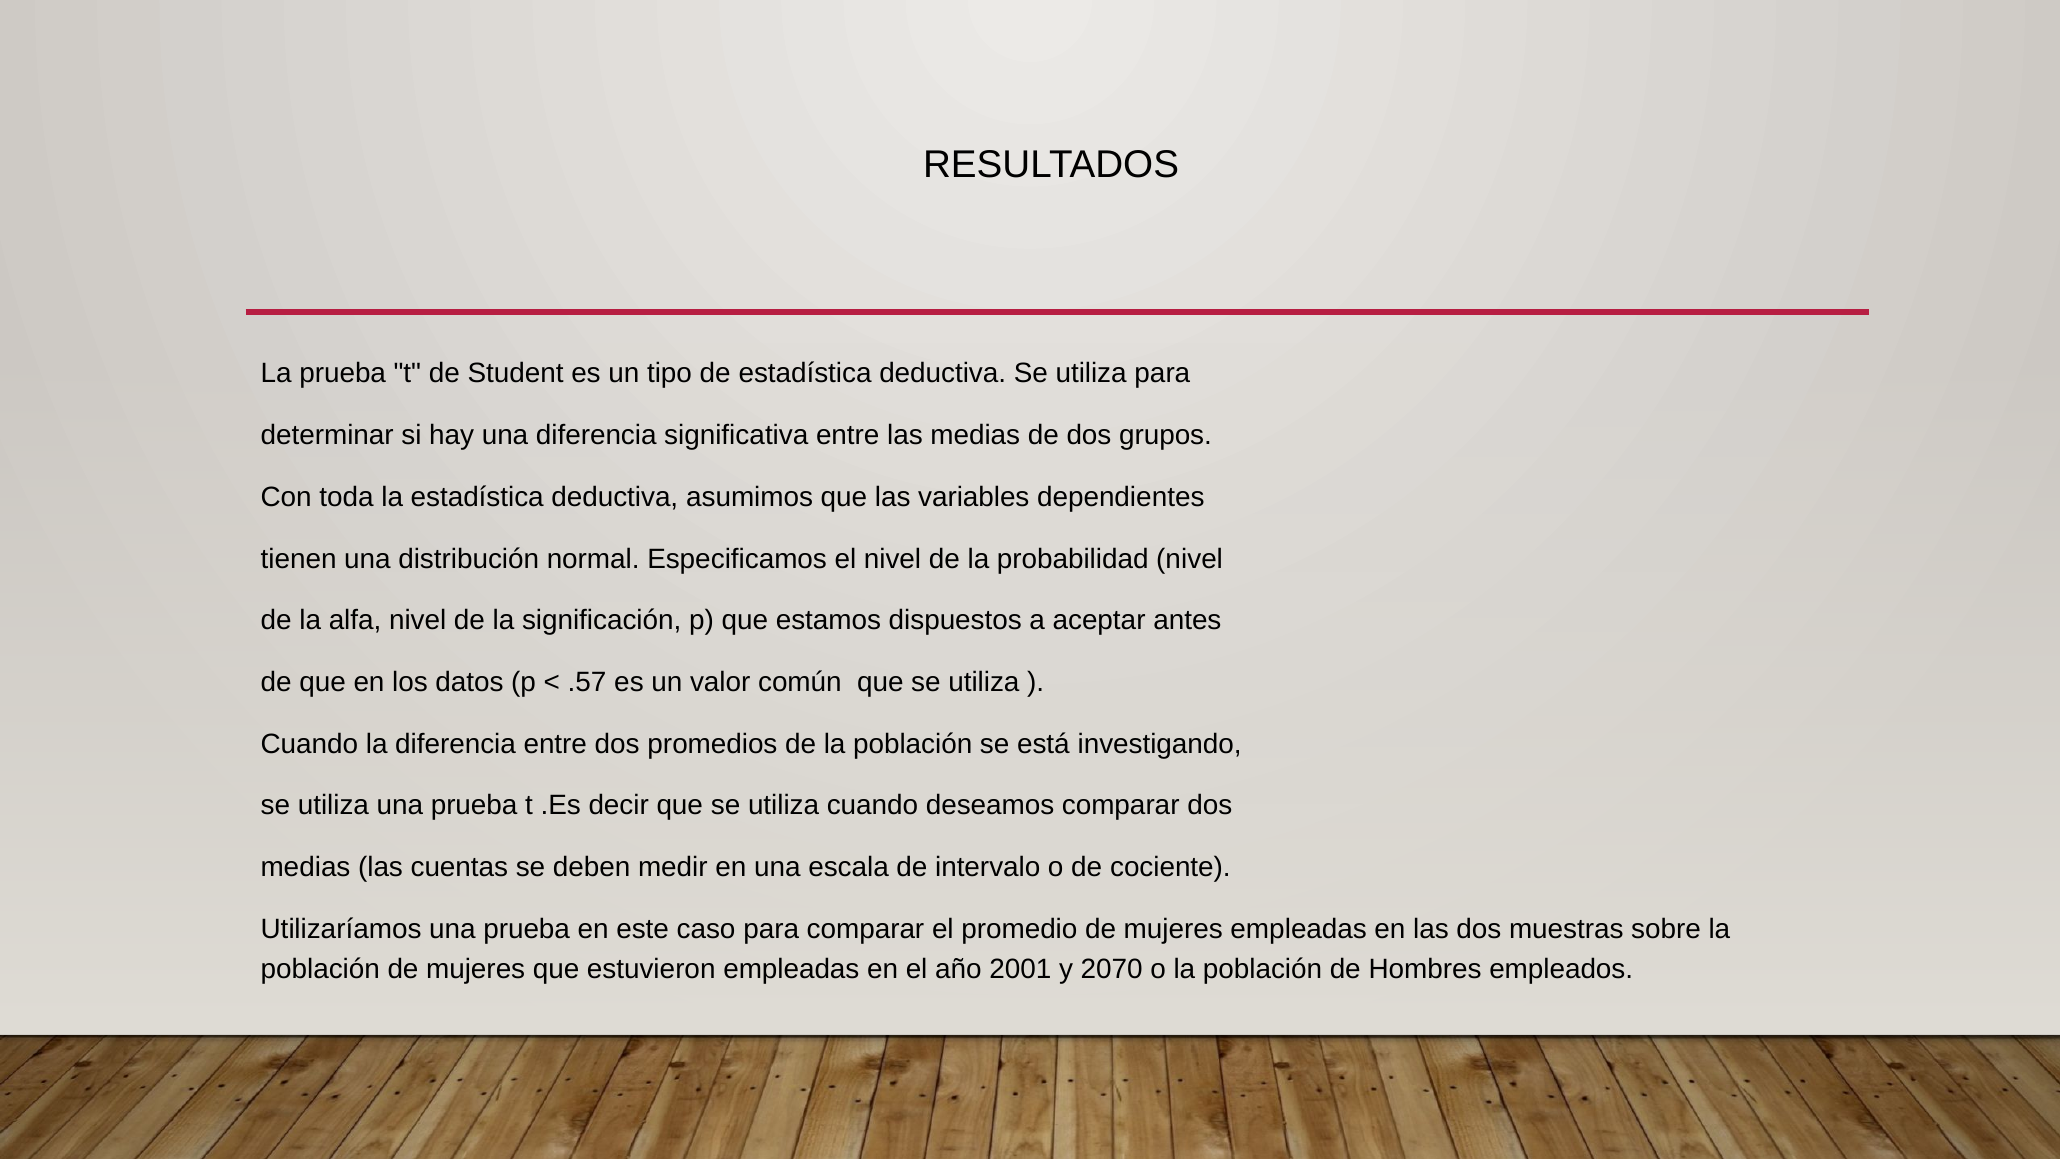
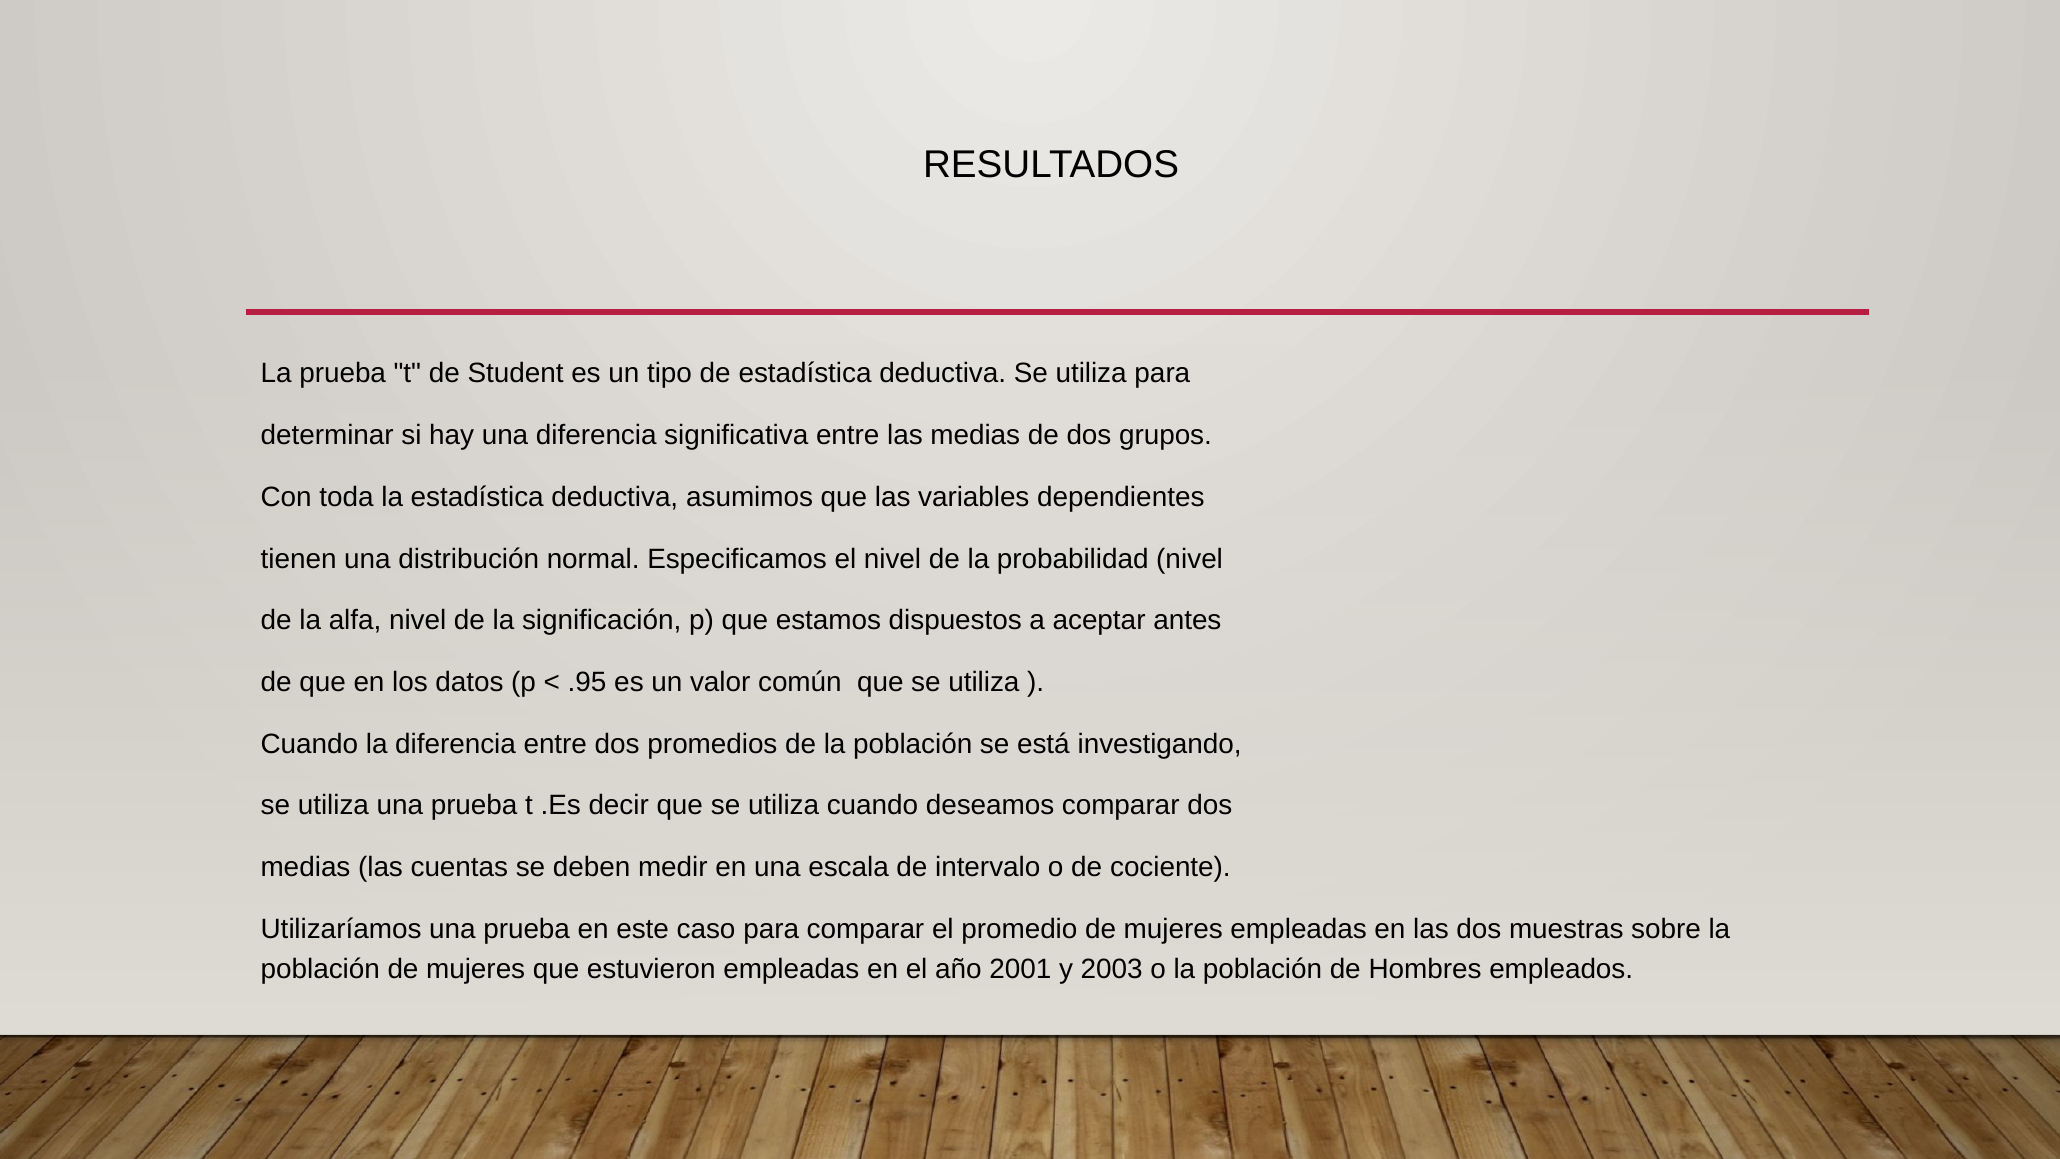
.57: .57 -> .95
2070: 2070 -> 2003
